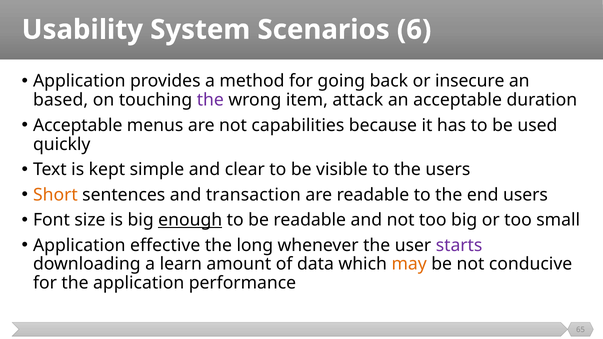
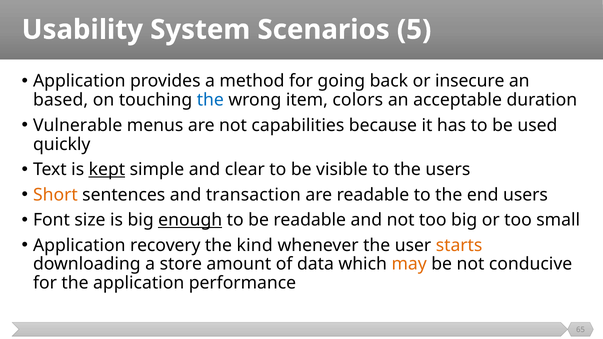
6: 6 -> 5
the at (210, 100) colour: purple -> blue
attack: attack -> colors
Acceptable at (78, 125): Acceptable -> Vulnerable
kept underline: none -> present
effective: effective -> recovery
long: long -> kind
starts colour: purple -> orange
learn: learn -> store
